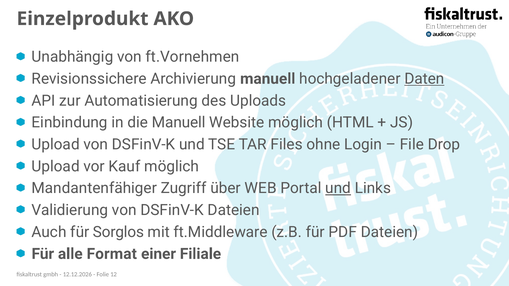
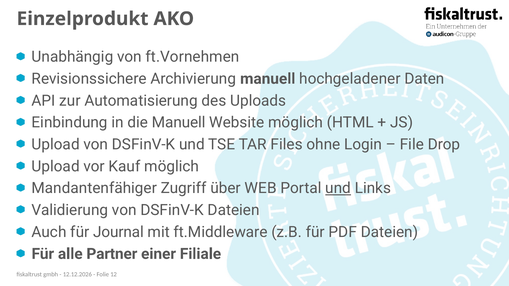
Daten underline: present -> none
Sorglos: Sorglos -> Journal
Format: Format -> Partner
